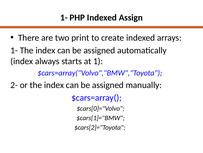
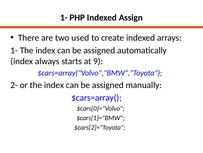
print: print -> used
1: 1 -> 9
